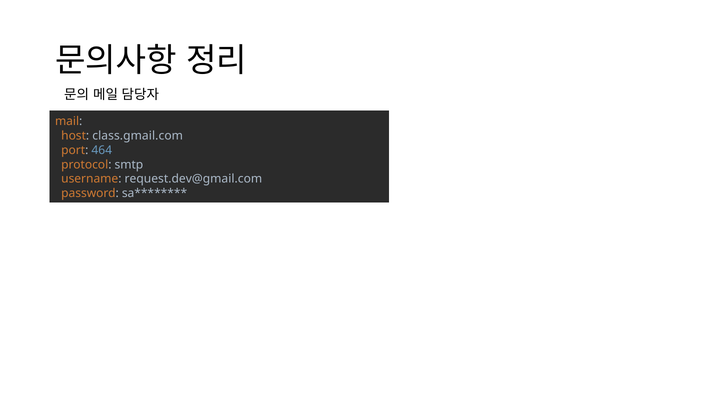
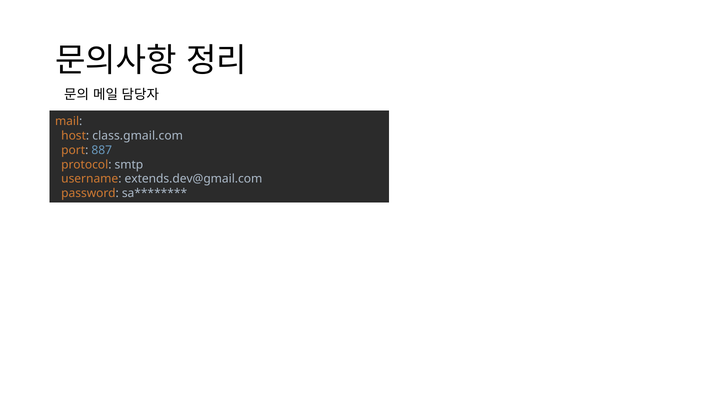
464: 464 -> 887
request.dev@gmail.com: request.dev@gmail.com -> extends.dev@gmail.com
